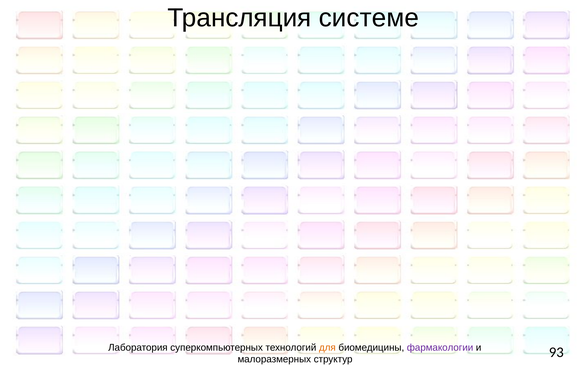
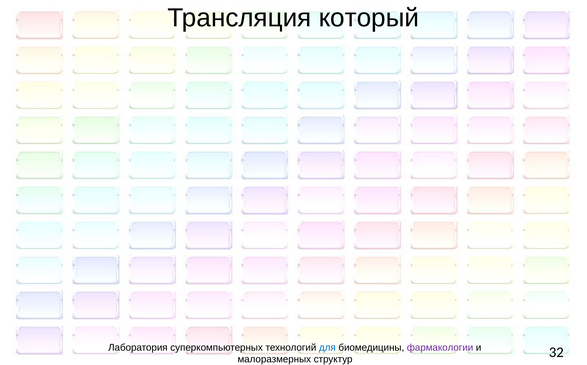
системе: системе -> который
для colour: orange -> blue
93: 93 -> 32
